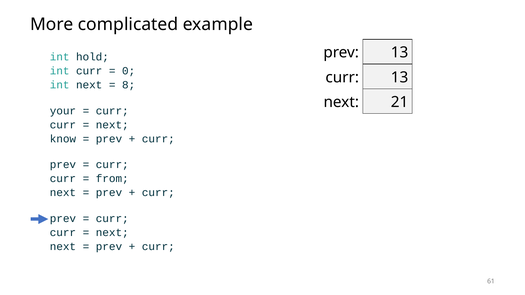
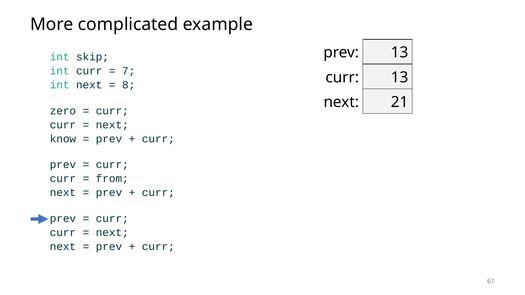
hold: hold -> skip
0: 0 -> 7
your: your -> zero
